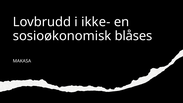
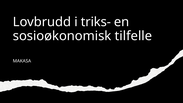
ikke-: ikke- -> triks-
blåses: blåses -> tilfelle
